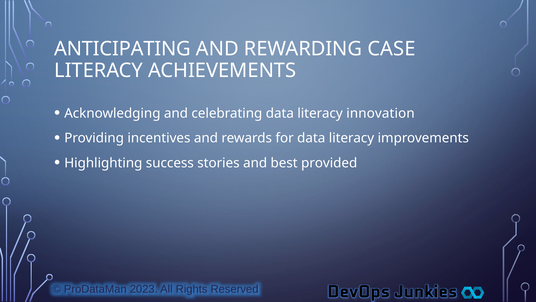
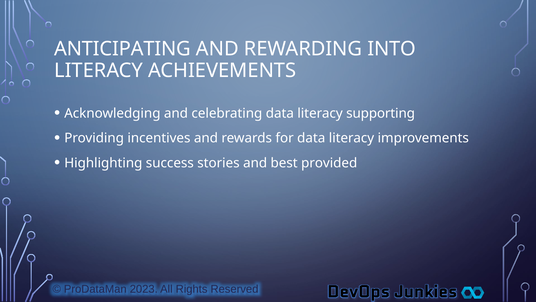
CASE: CASE -> INTO
innovation: innovation -> supporting
